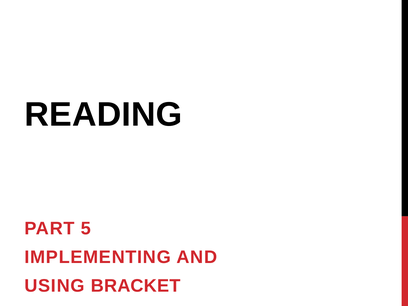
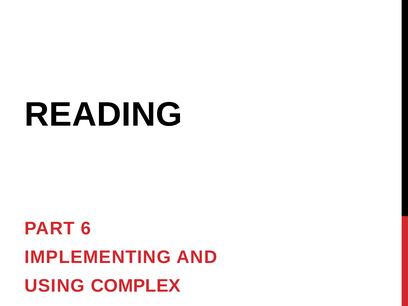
5: 5 -> 6
BRACKET: BRACKET -> COMPLEX
